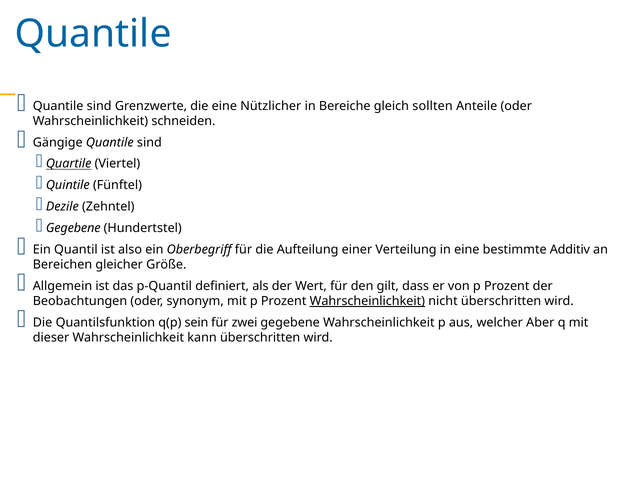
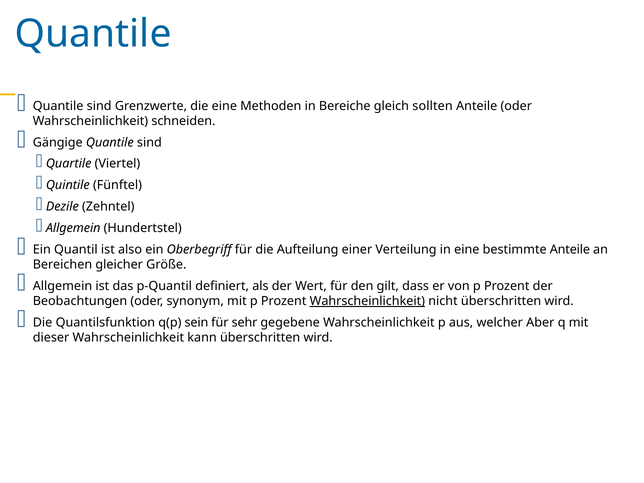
Nützlicher: Nützlicher -> Methoden
Quartile underline: present -> none
Gegebene at (73, 228): Gegebene -> Allgemein
bestimmte Additiv: Additiv -> Anteile
zwei: zwei -> sehr
